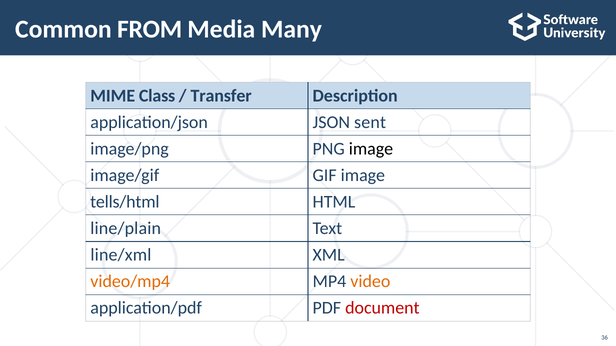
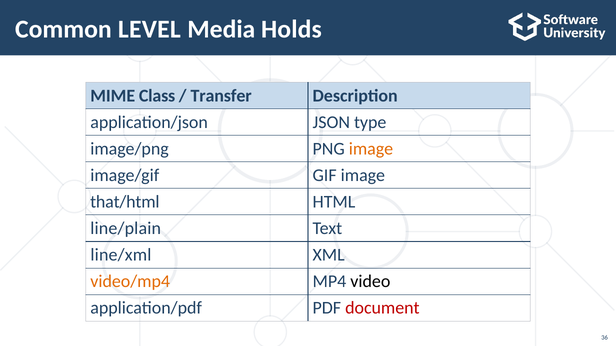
FROM: FROM -> LEVEL
Many: Many -> Holds
sent: sent -> type
image at (371, 149) colour: black -> orange
tells/html: tells/html -> that/html
video colour: orange -> black
